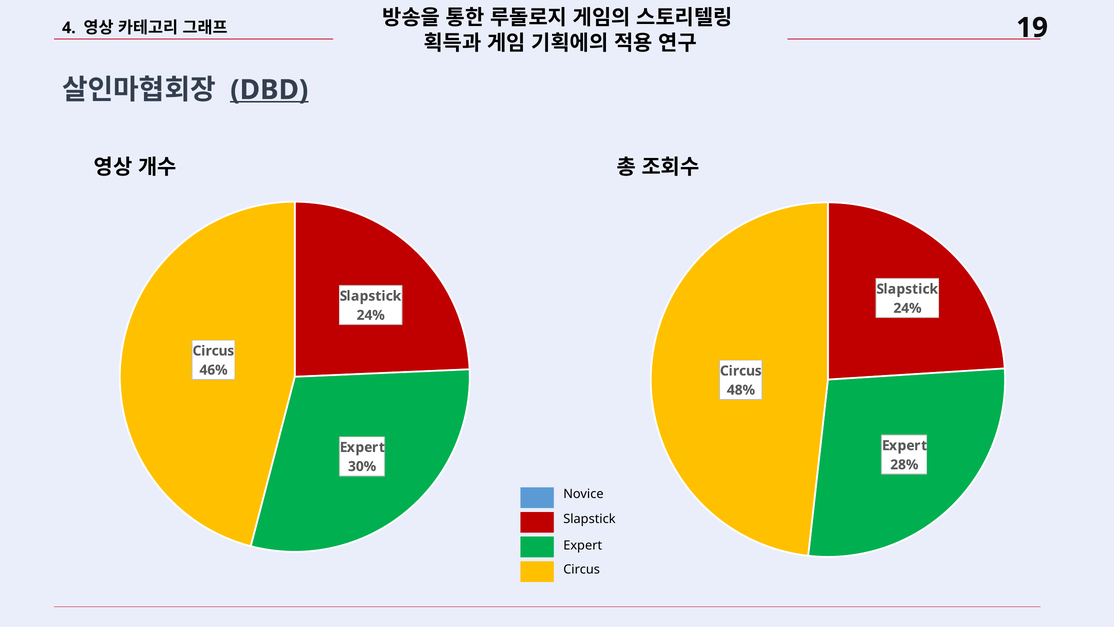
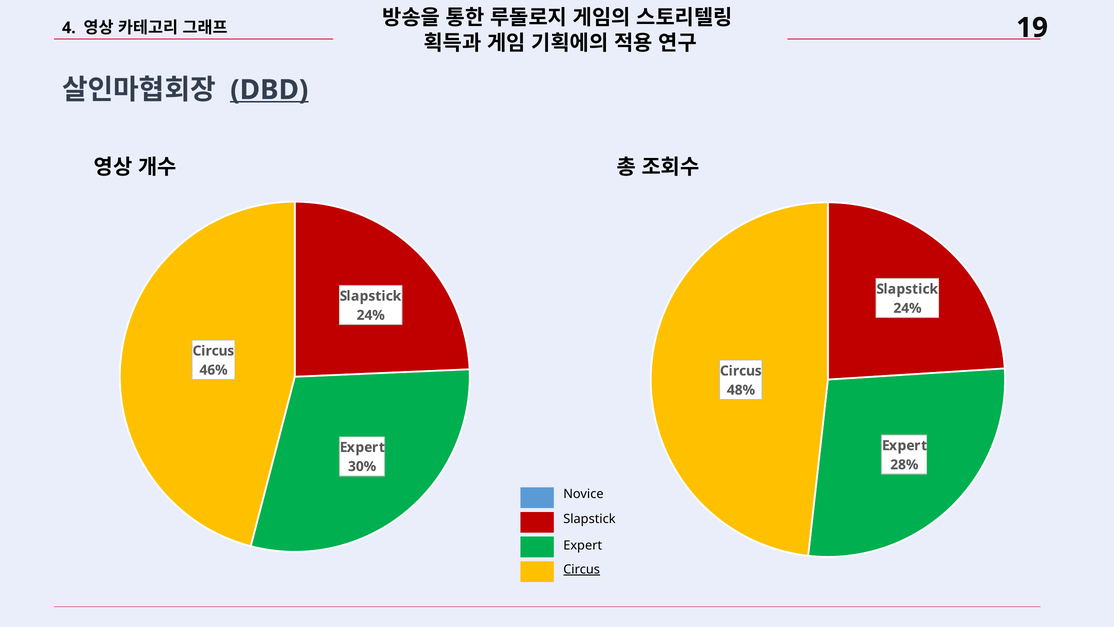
Circus at (582, 569) underline: none -> present
